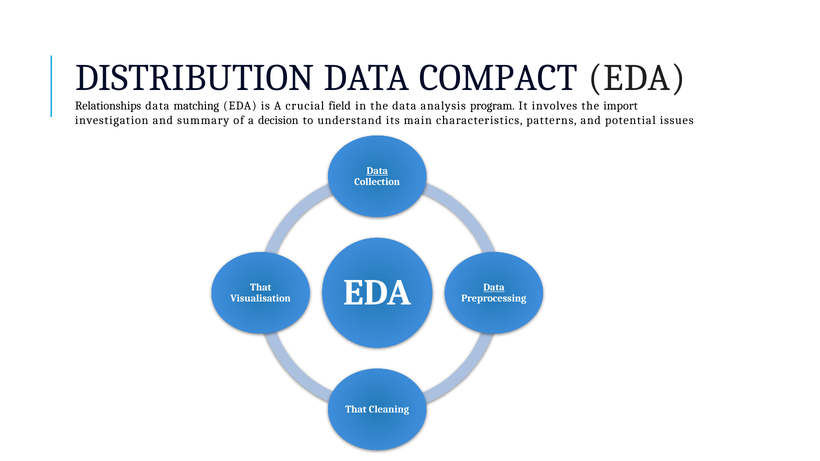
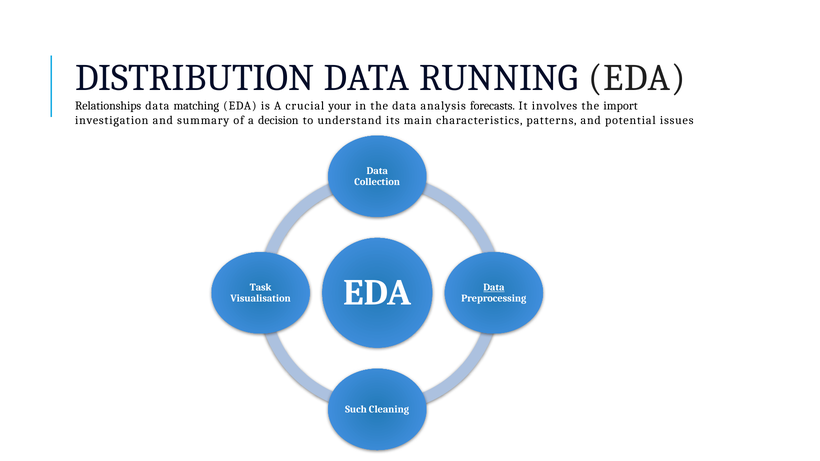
COMPACT: COMPACT -> RUNNING
field: field -> your
program: program -> forecasts
Data at (377, 171) underline: present -> none
That at (261, 287): That -> Task
That at (356, 410): That -> Such
